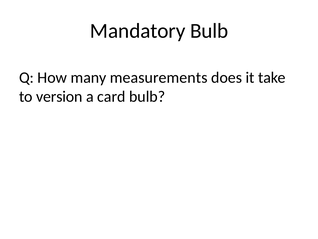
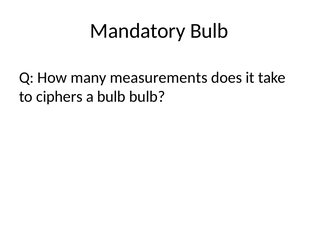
version: version -> ciphers
a card: card -> bulb
